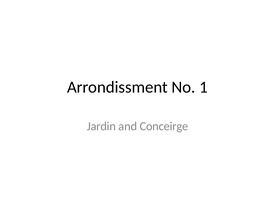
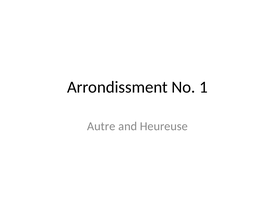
Jardin: Jardin -> Autre
Conceirge: Conceirge -> Heureuse
